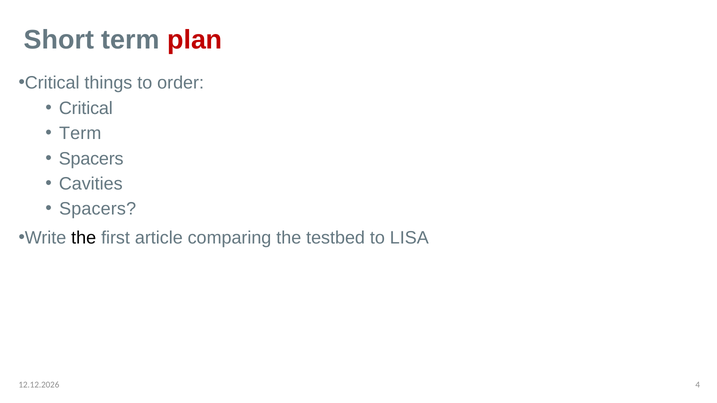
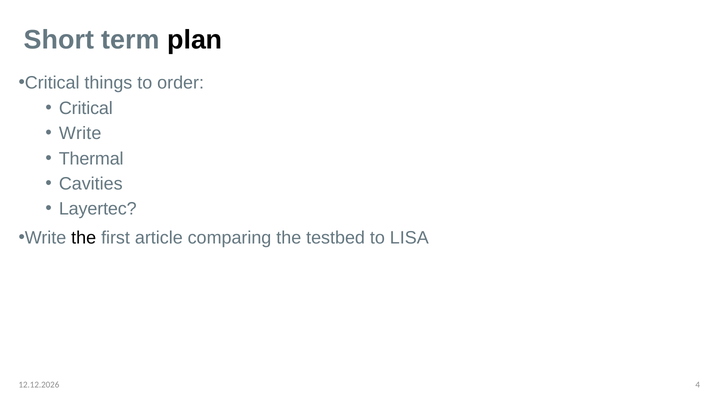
plan colour: red -> black
Term at (80, 133): Term -> Write
Spacers at (91, 159): Spacers -> Thermal
Spacers at (98, 209): Spacers -> Layertec
